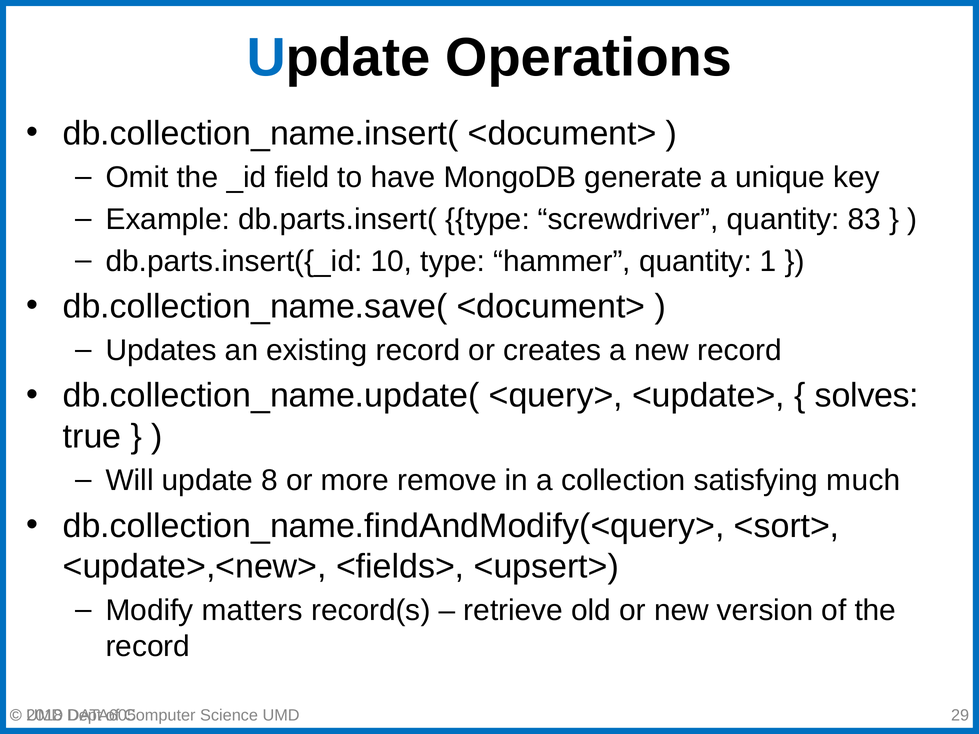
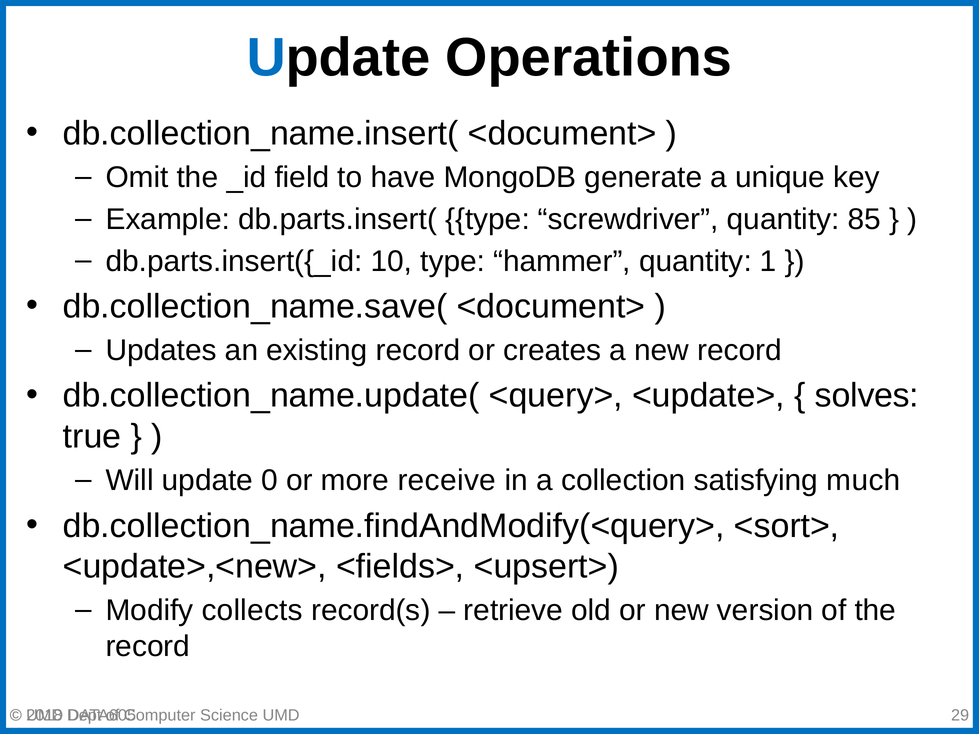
83: 83 -> 85
8: 8 -> 0
remove: remove -> receive
matters: matters -> collects
